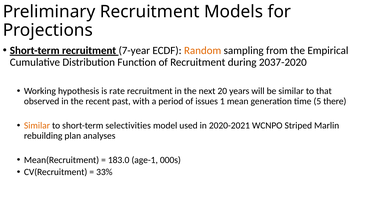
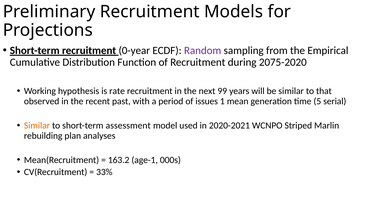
7-year: 7-year -> 0-year
Random colour: orange -> purple
2037-2020: 2037-2020 -> 2075-2020
20: 20 -> 99
there: there -> serial
selectivities: selectivities -> assessment
183.0: 183.0 -> 163.2
